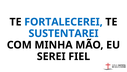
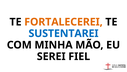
FORTALECEREI colour: blue -> orange
